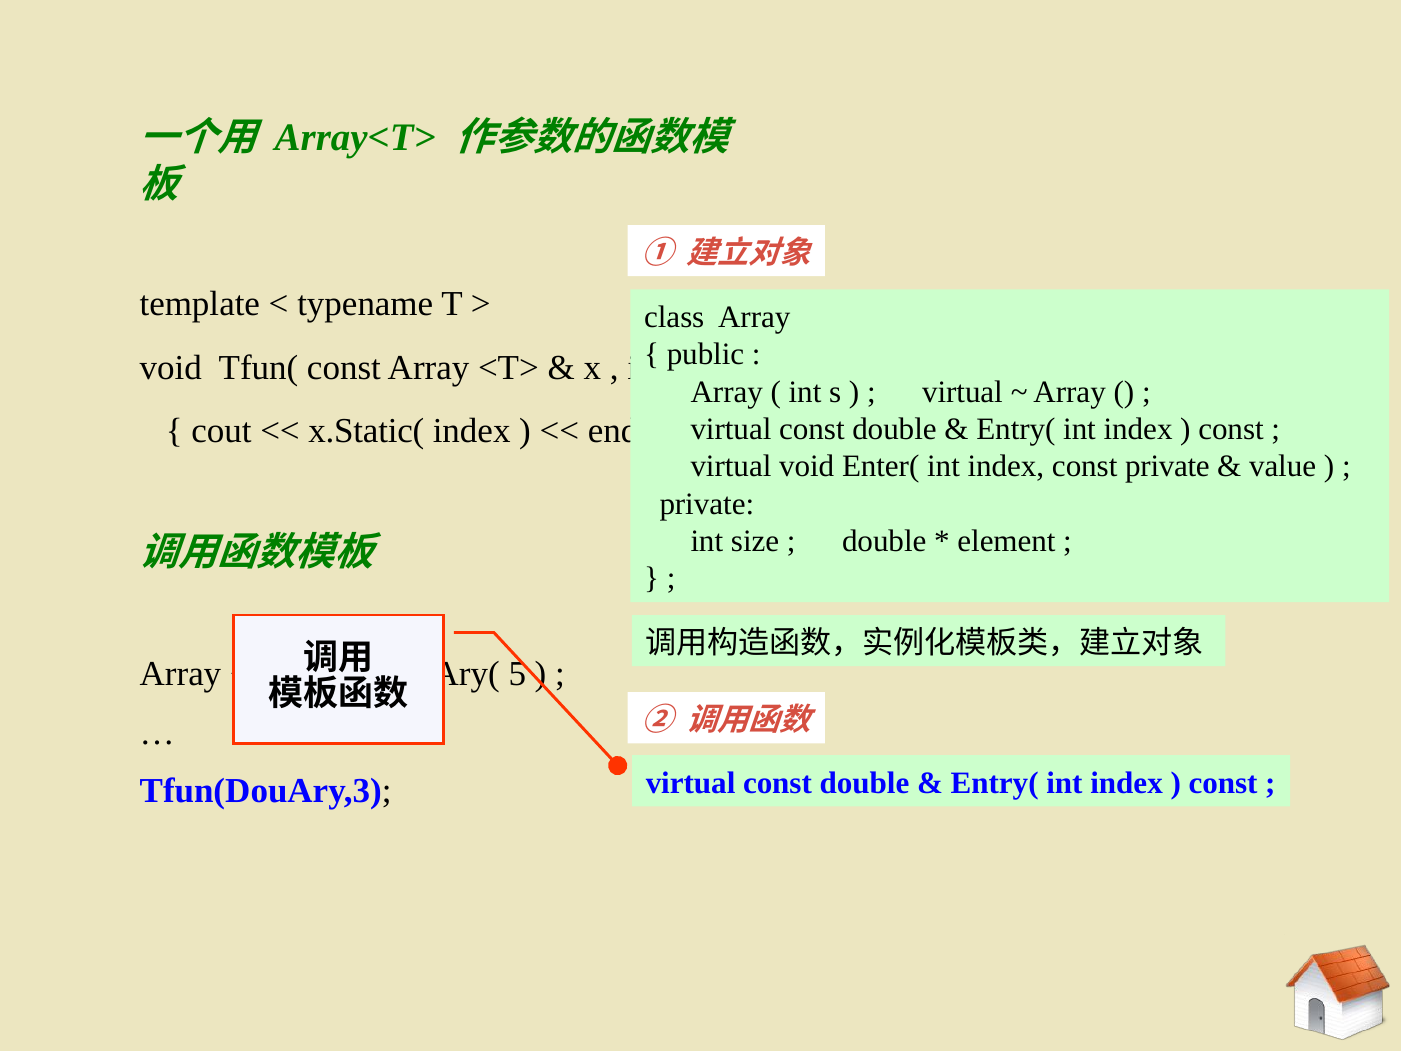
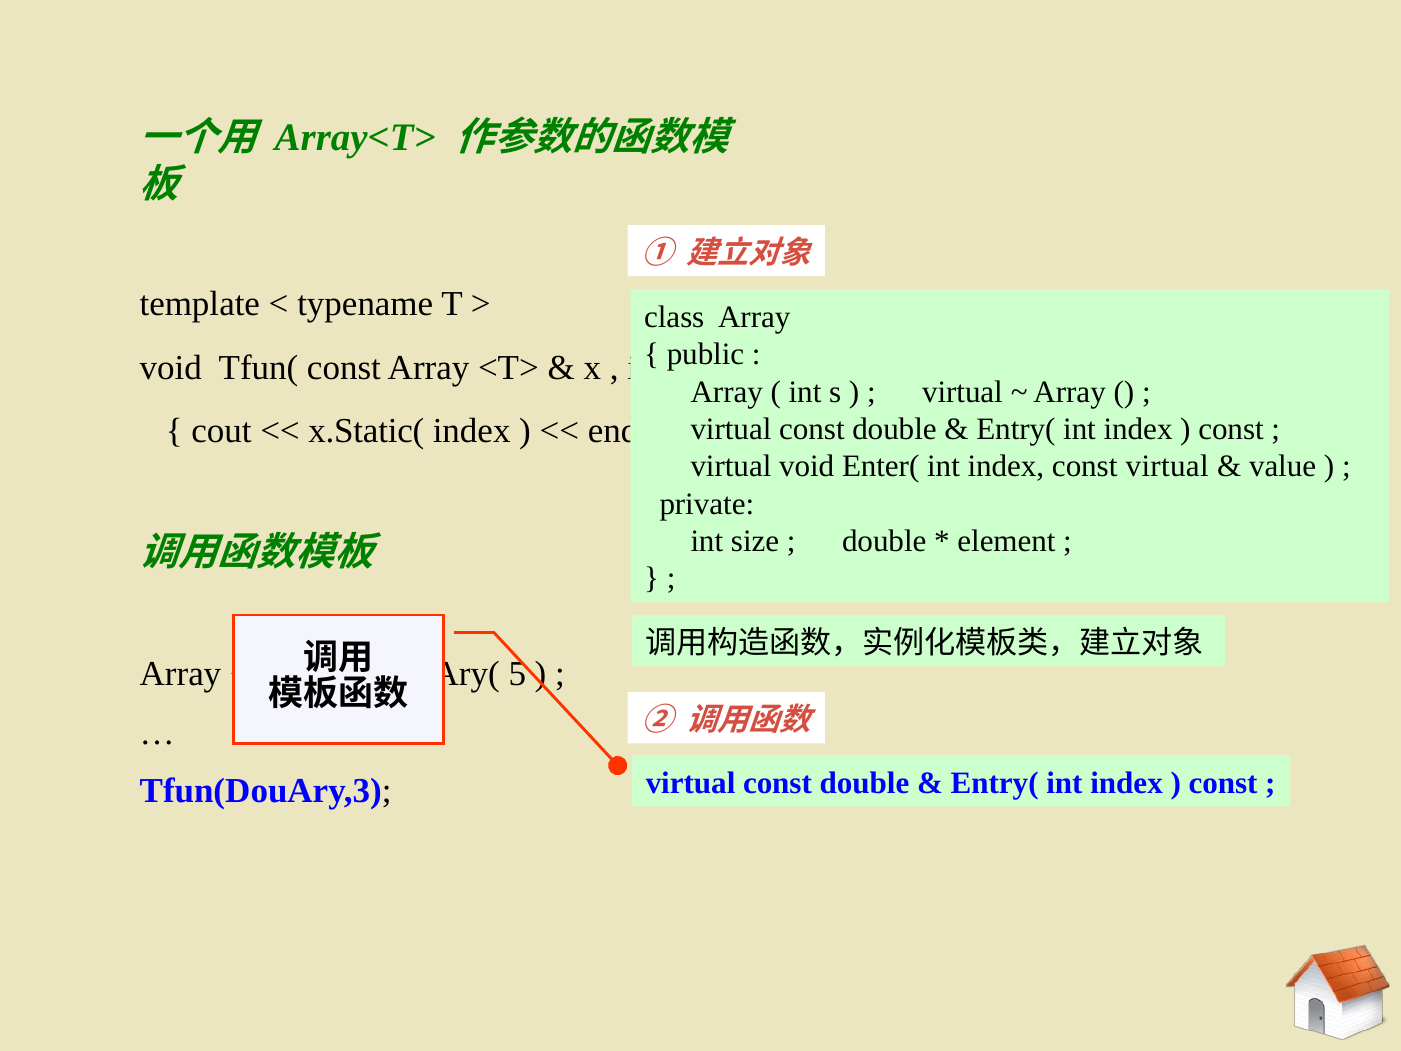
const private: private -> virtual
